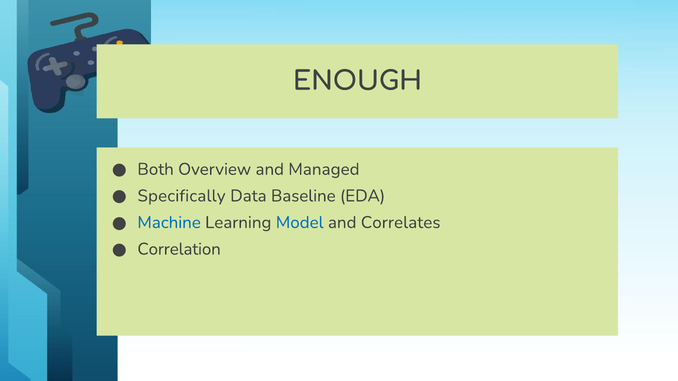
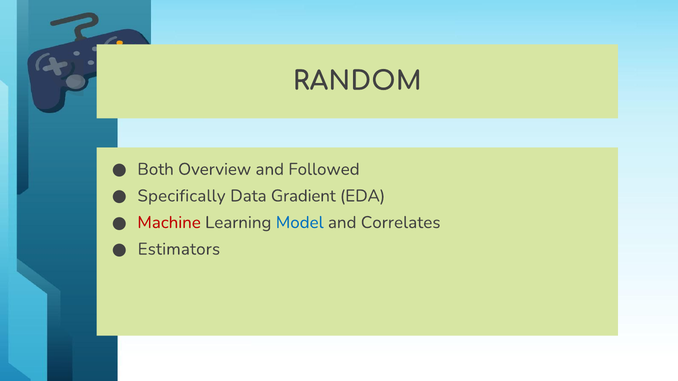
ENOUGH: ENOUGH -> RANDOM
Managed: Managed -> Followed
Baseline: Baseline -> Gradient
Machine colour: blue -> red
Correlation: Correlation -> Estimators
